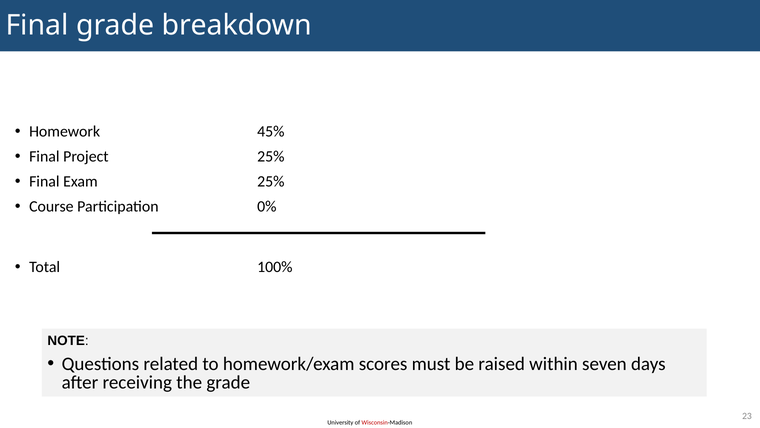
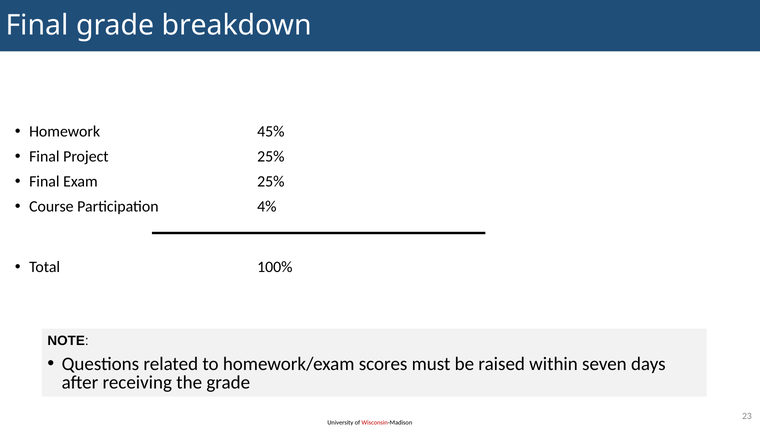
0%: 0% -> 4%
